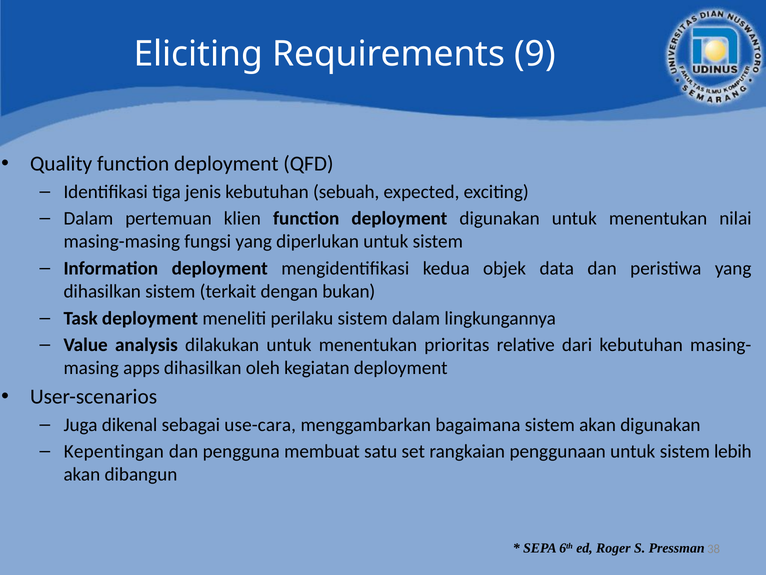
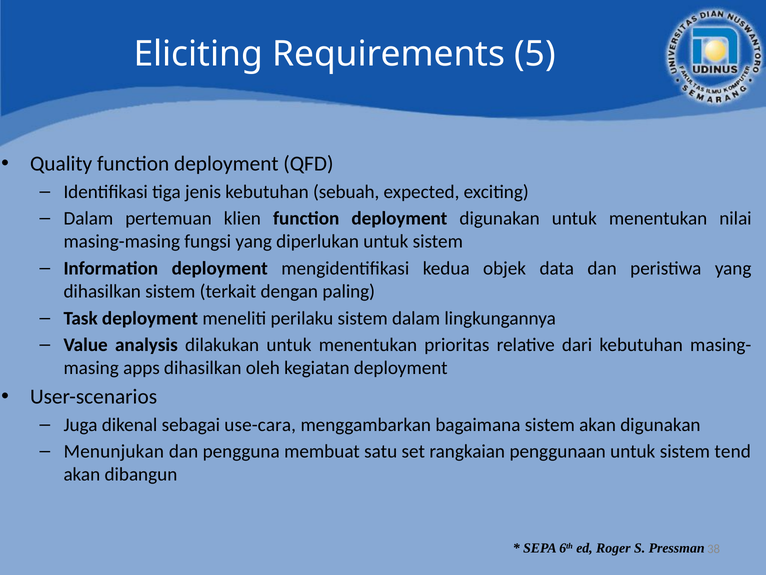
9: 9 -> 5
bukan: bukan -> paling
Kepentingan: Kepentingan -> Menunjukan
lebih: lebih -> tend
